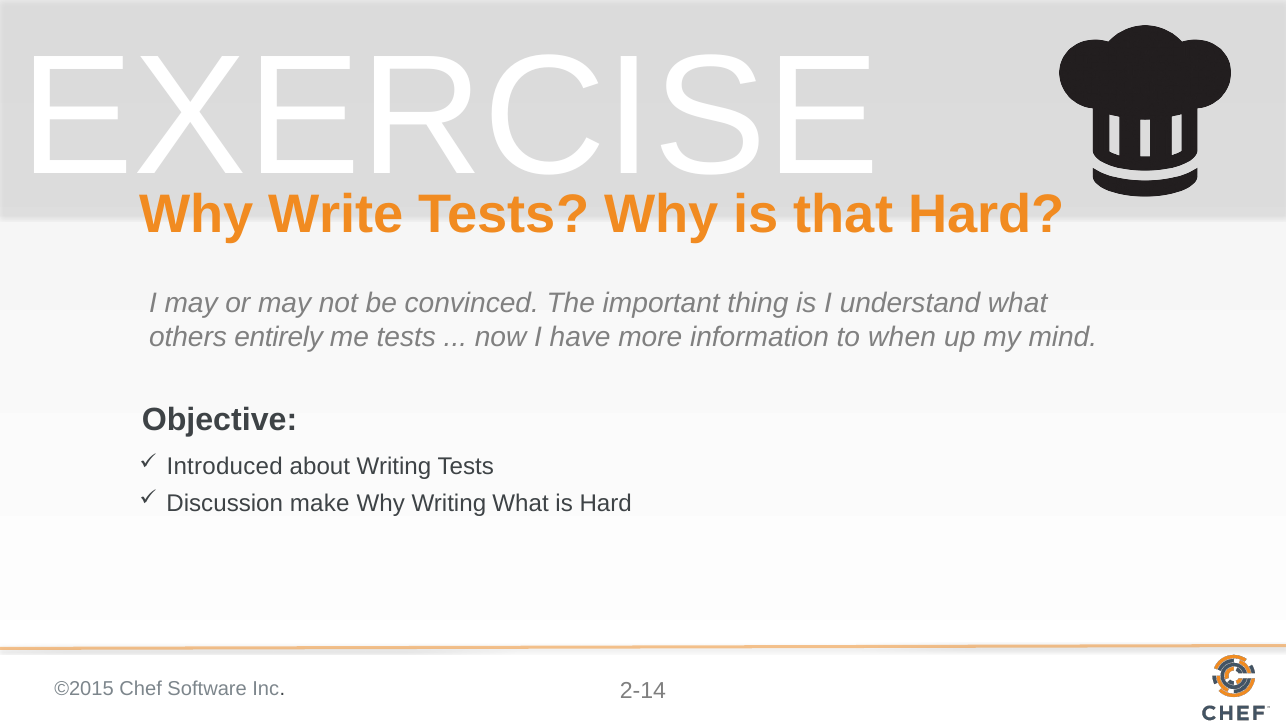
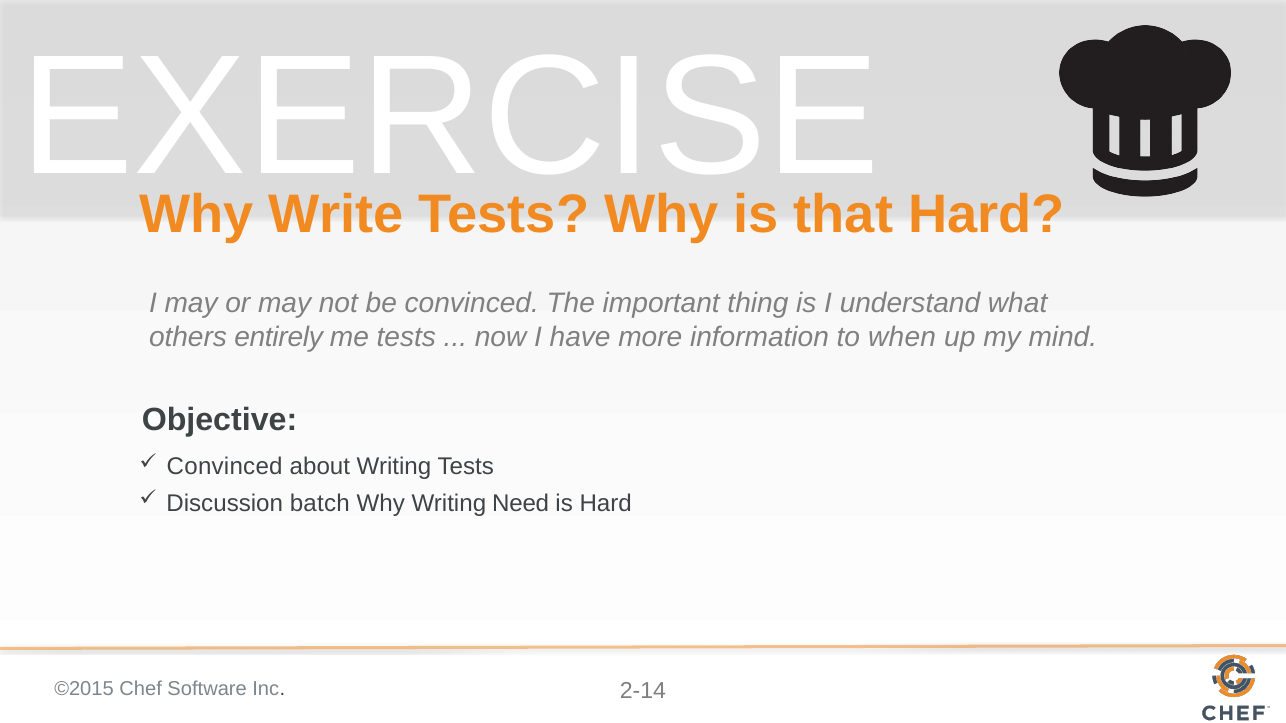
Introduced at (225, 467): Introduced -> Convinced
make: make -> batch
Writing What: What -> Need
